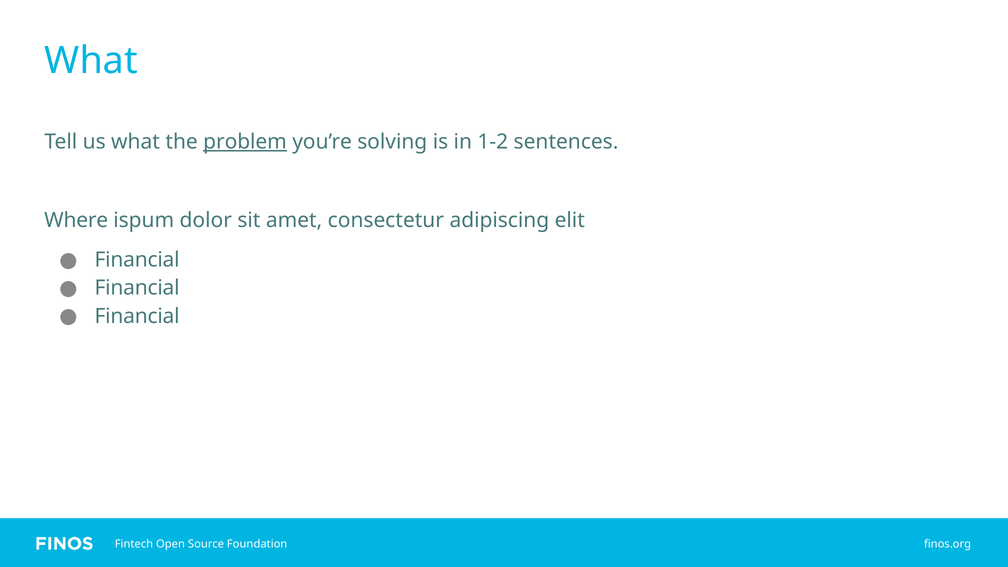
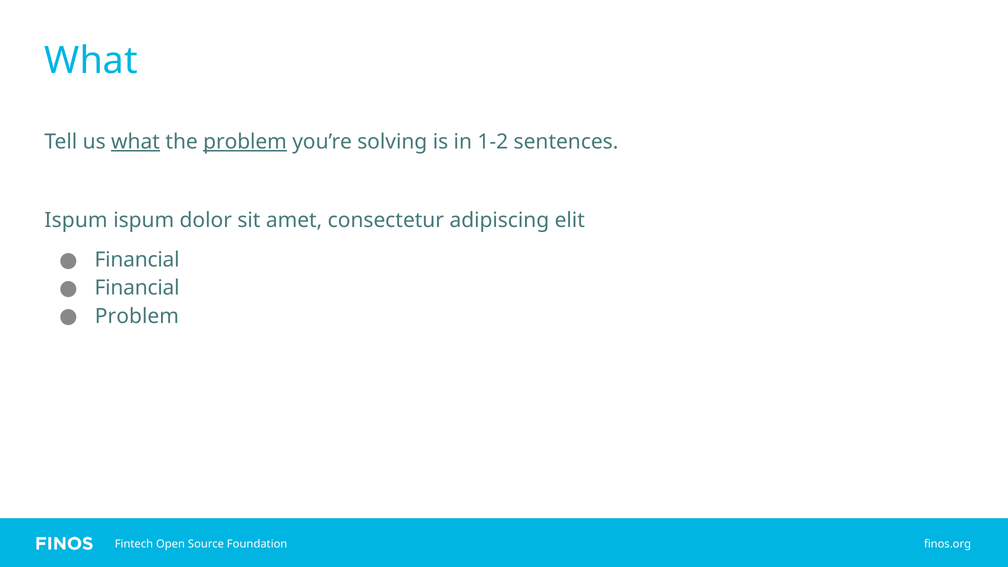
what at (136, 142) underline: none -> present
Where at (76, 220): Where -> Ispum
Financial at (137, 316): Financial -> Problem
